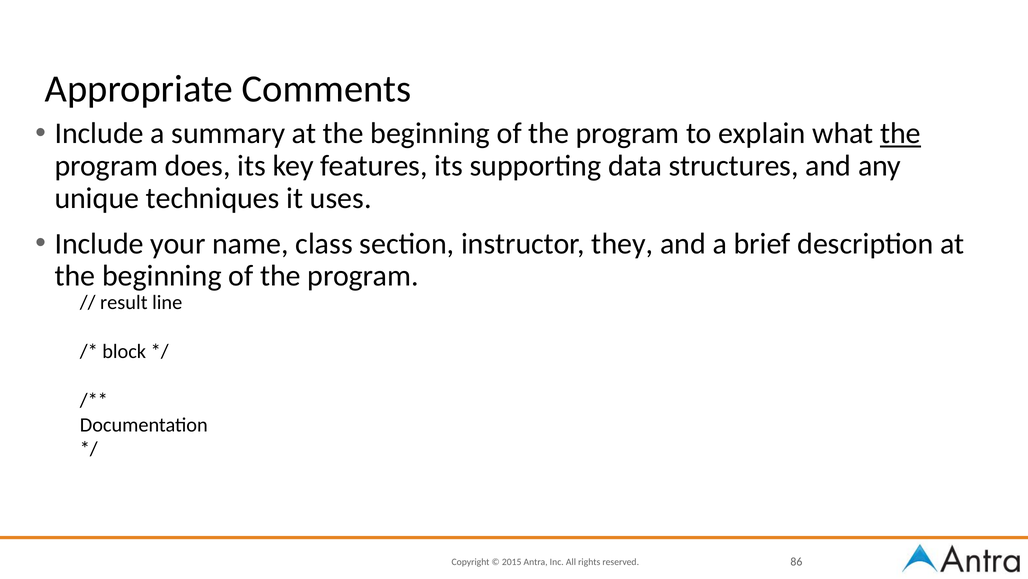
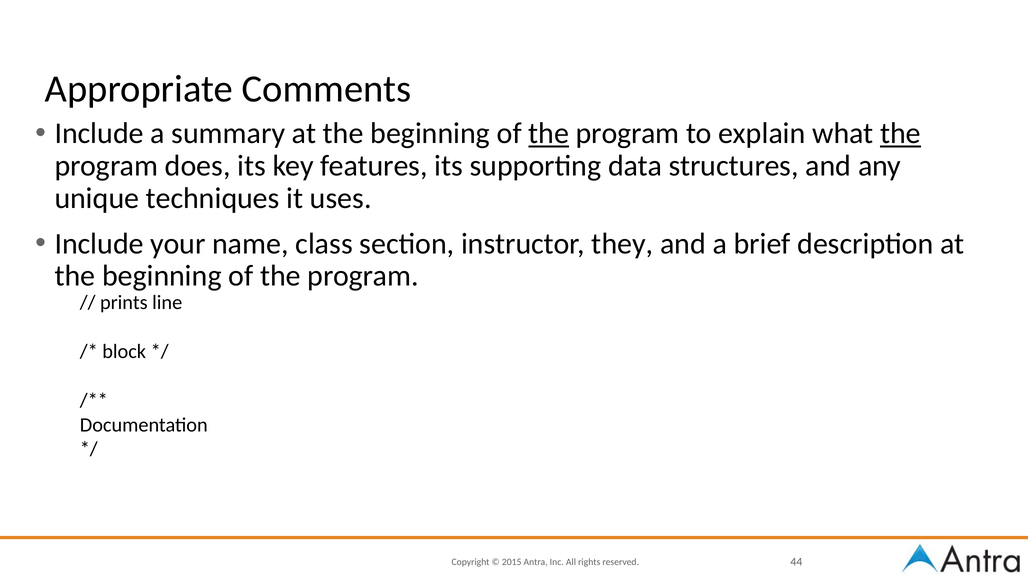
the at (549, 133) underline: none -> present
result: result -> prints
86: 86 -> 44
